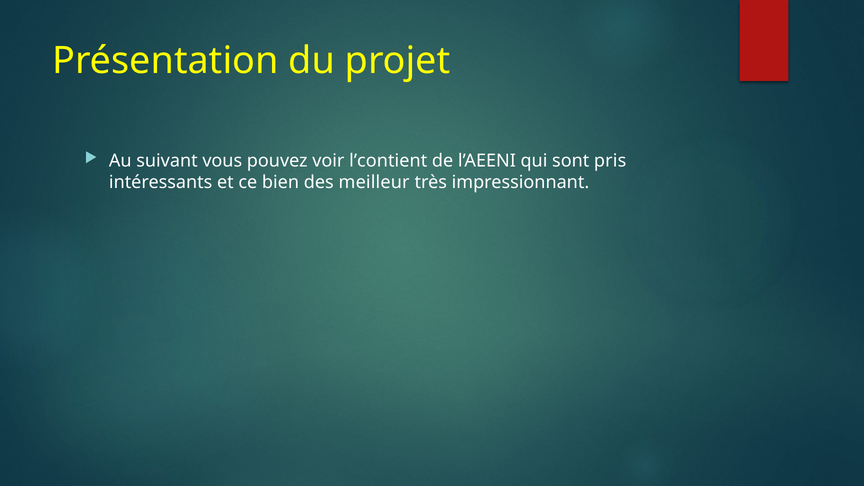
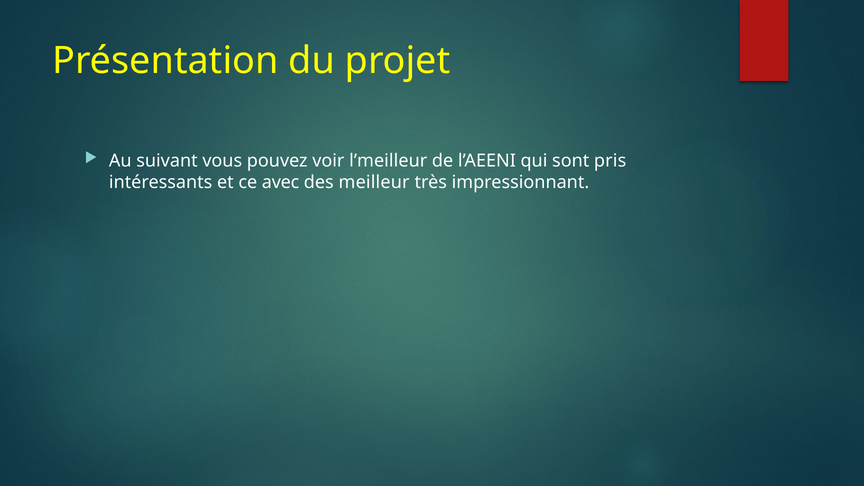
l’contient: l’contient -> l’meilleur
bien: bien -> avec
